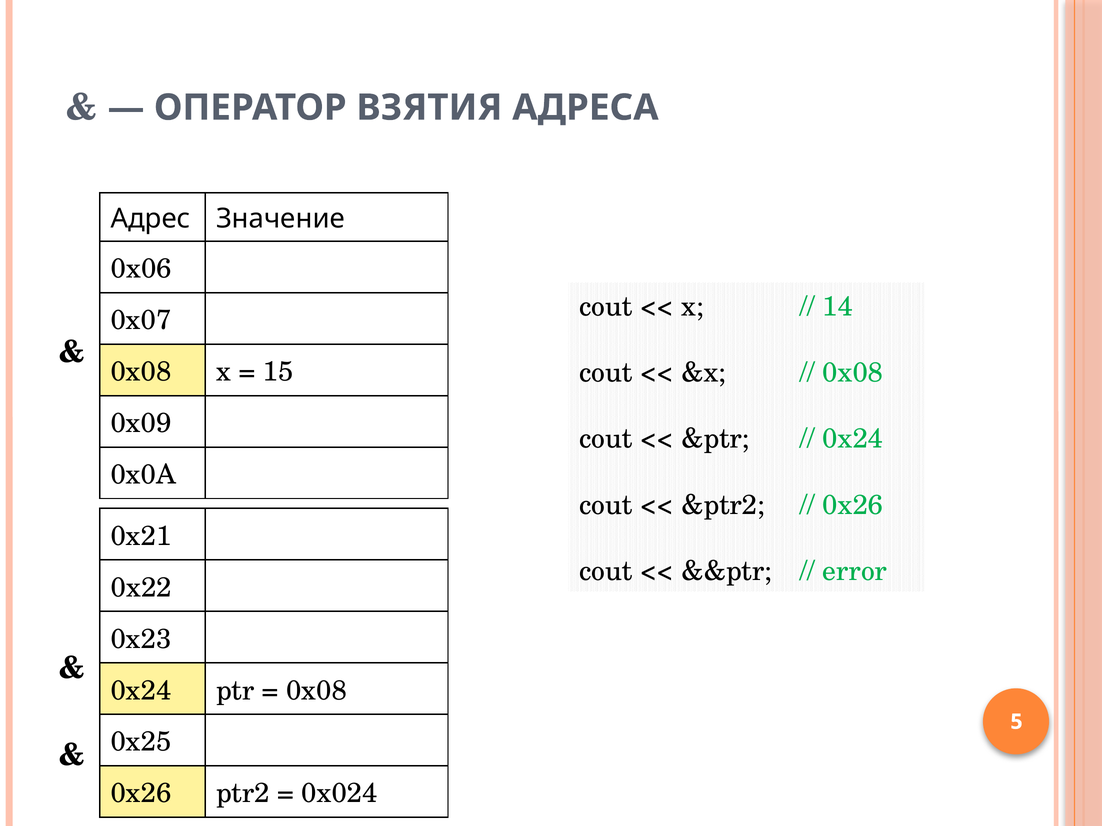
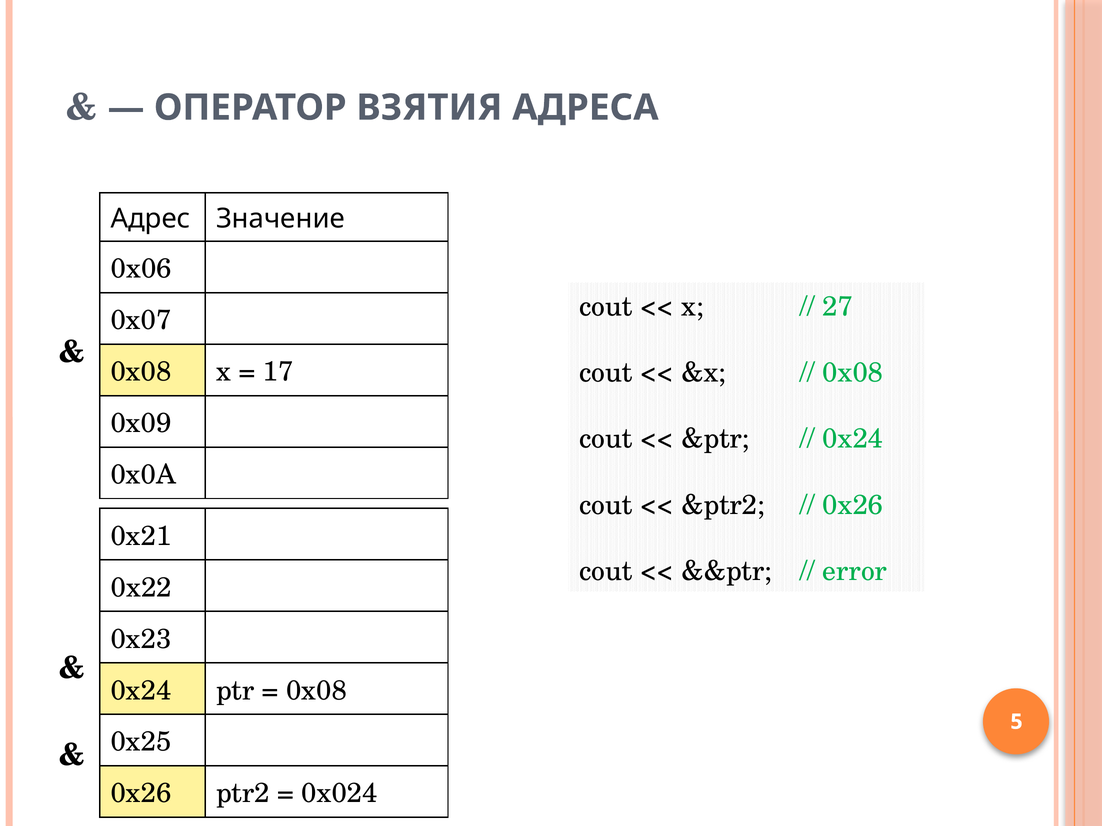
14: 14 -> 27
15: 15 -> 17
